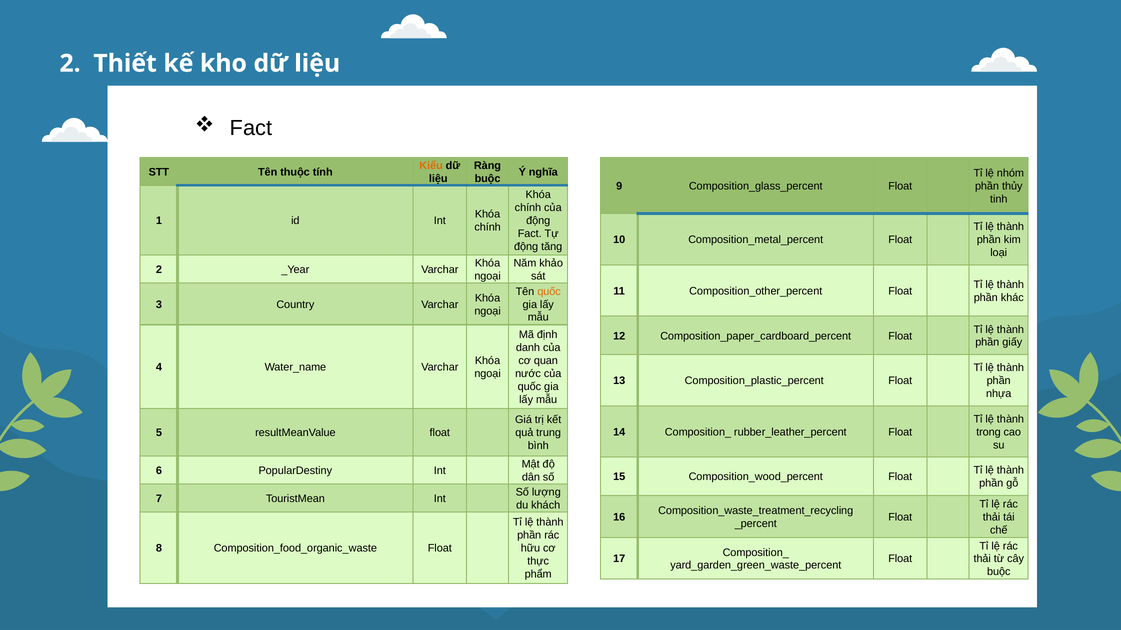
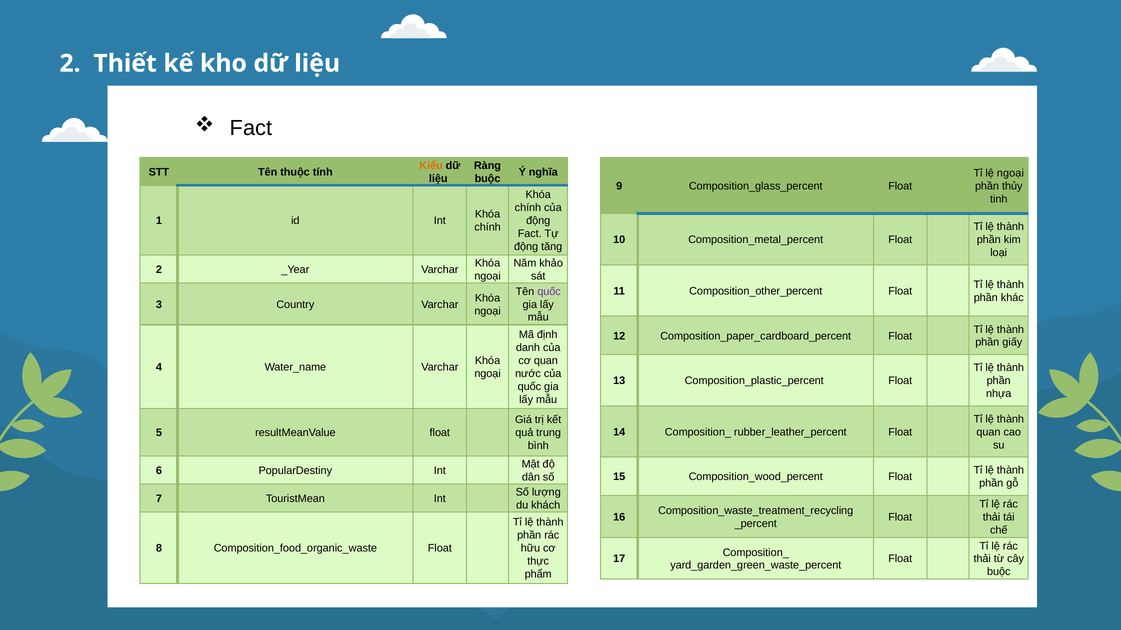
lệ nhóm: nhóm -> ngoại
quốc at (549, 292) colour: orange -> purple
trong at (989, 432): trong -> quan
